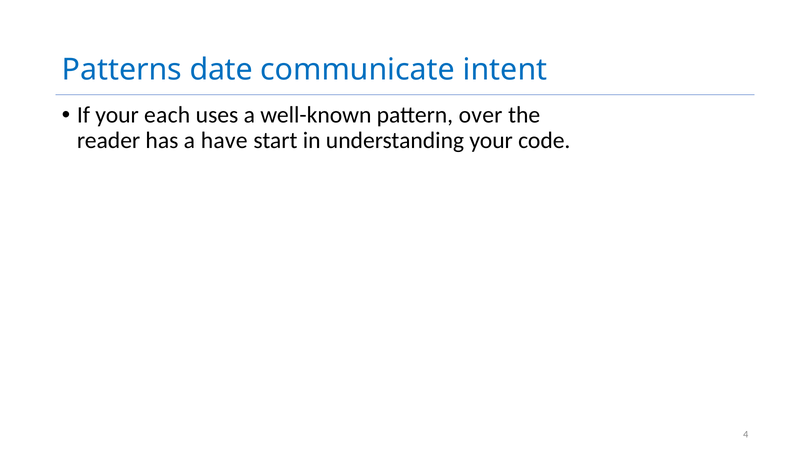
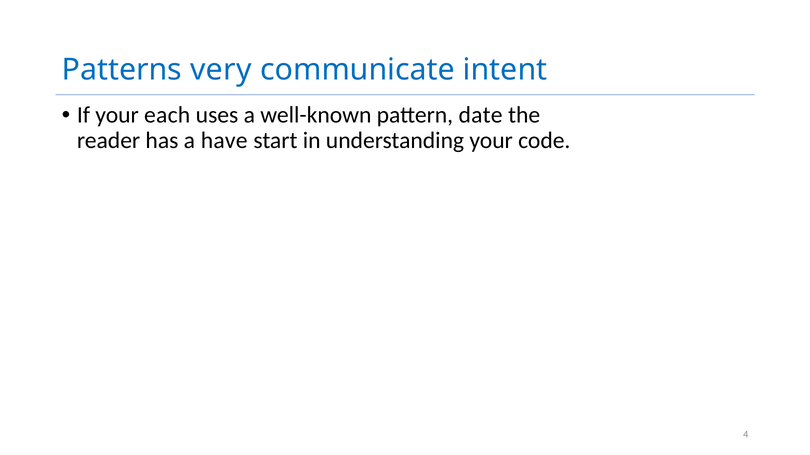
date: date -> very
over: over -> date
